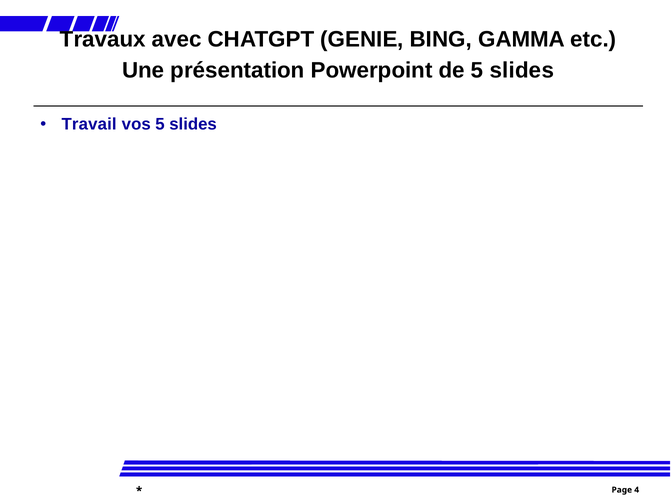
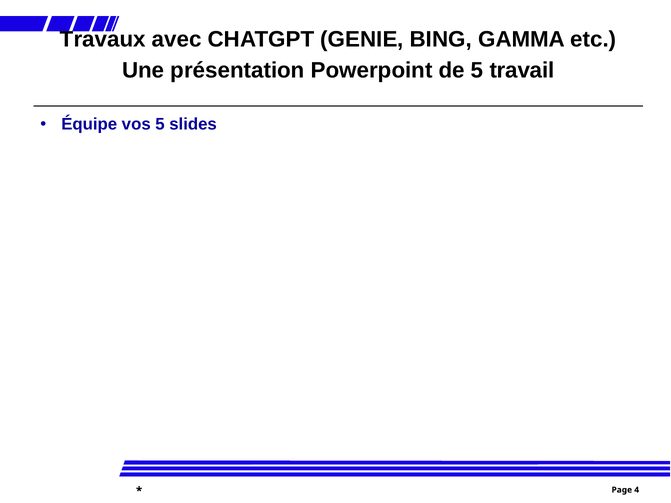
de 5 slides: slides -> travail
Travail: Travail -> Équipe
